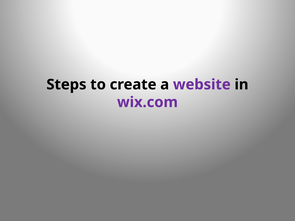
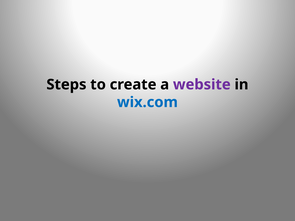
wix.com colour: purple -> blue
